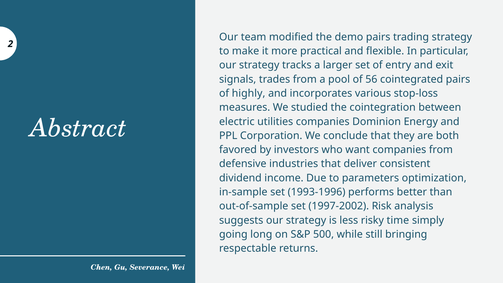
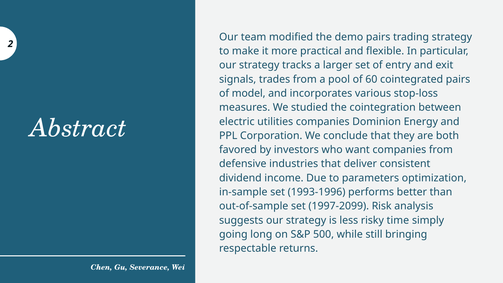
56: 56 -> 60
highly: highly -> model
1997-2002: 1997-2002 -> 1997-2099
